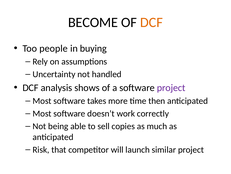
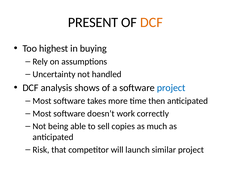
BECOME: BECOME -> PRESENT
people: people -> highest
project at (171, 87) colour: purple -> blue
